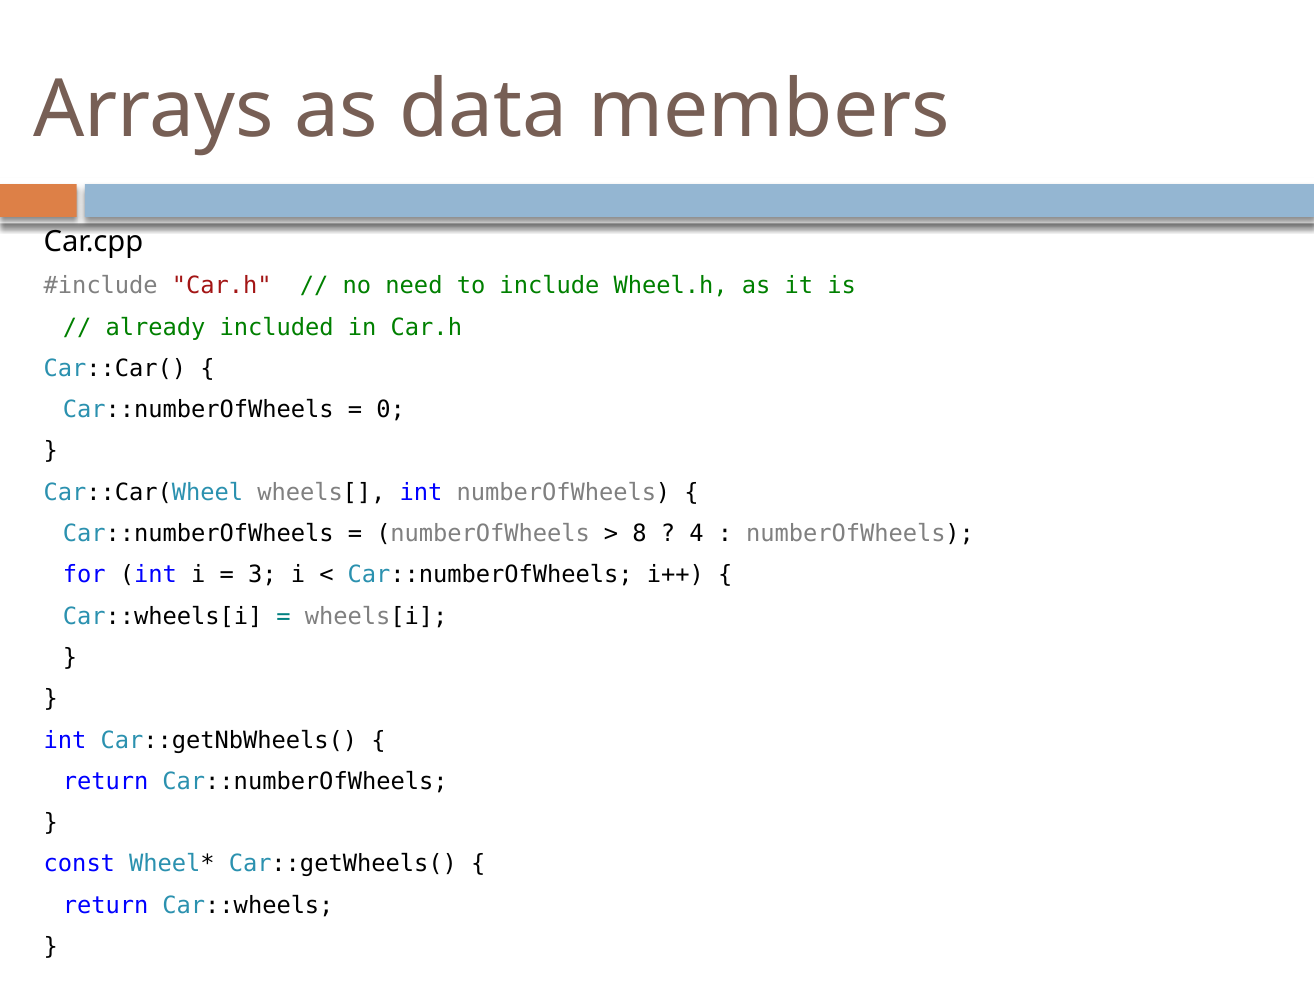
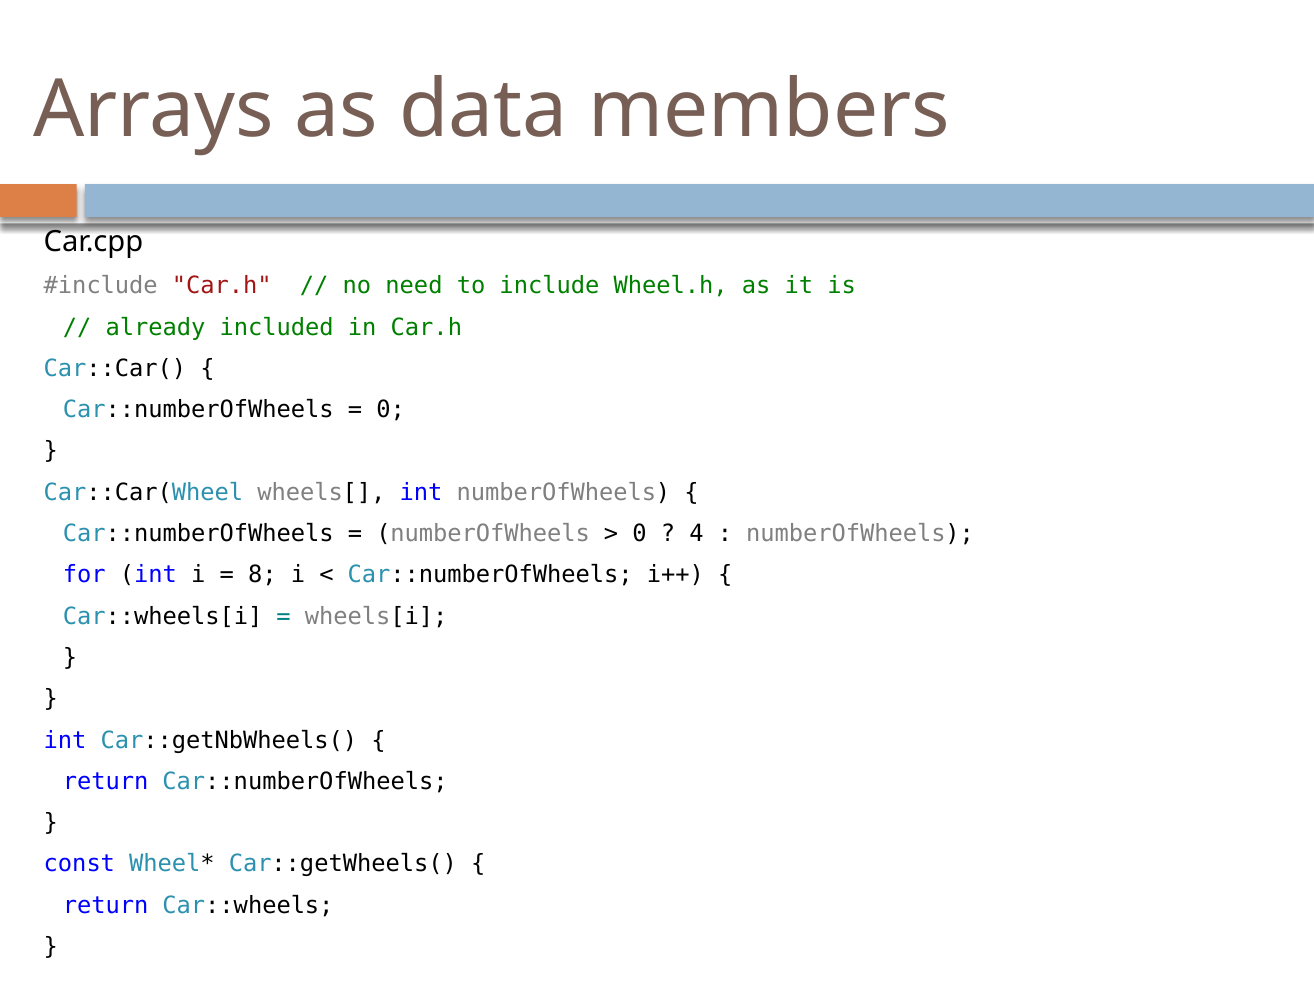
8 at (639, 533): 8 -> 0
3: 3 -> 8
